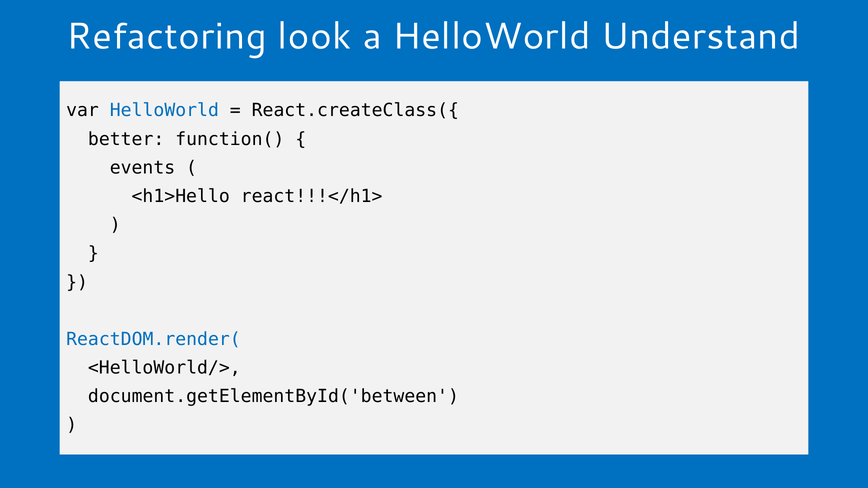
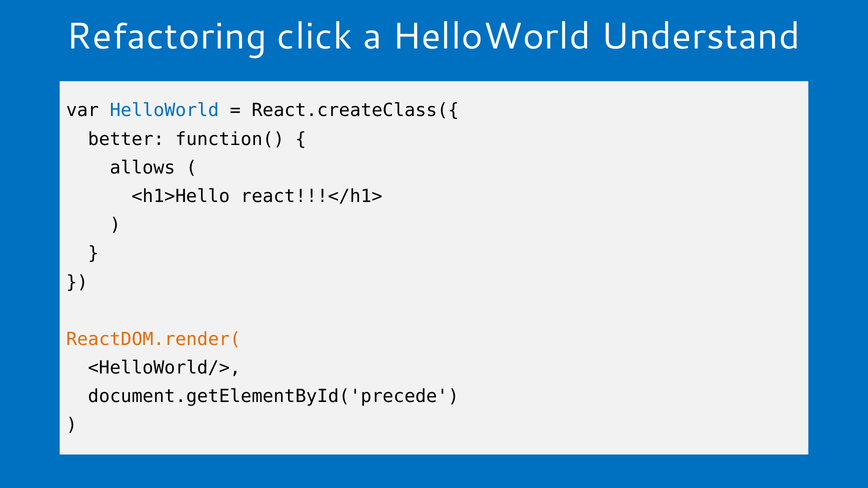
look: look -> click
events: events -> allows
ReactDOM.render( colour: blue -> orange
document.getElementById('between: document.getElementById('between -> document.getElementById('precede
